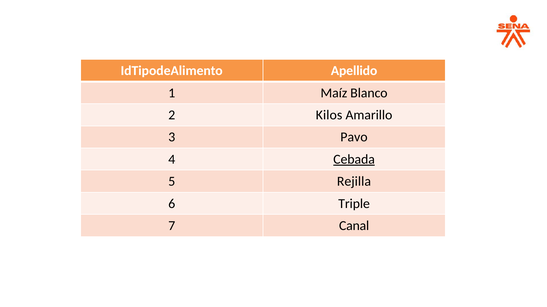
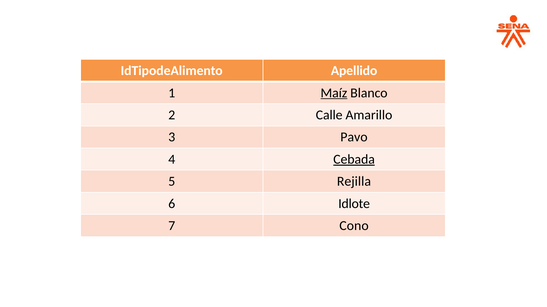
Maíz underline: none -> present
Kilos: Kilos -> Calle
Triple: Triple -> Idlote
Canal: Canal -> Cono
